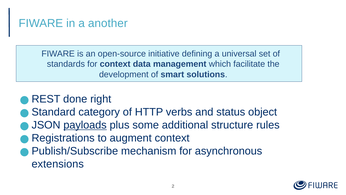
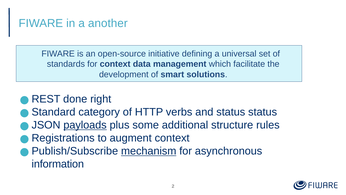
status object: object -> status
mechanism underline: none -> present
extensions: extensions -> information
